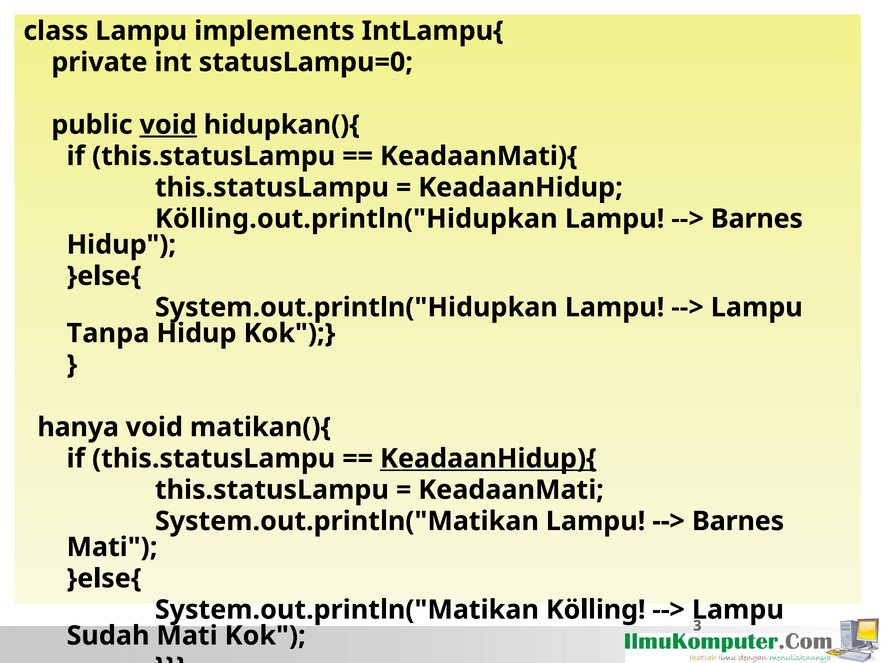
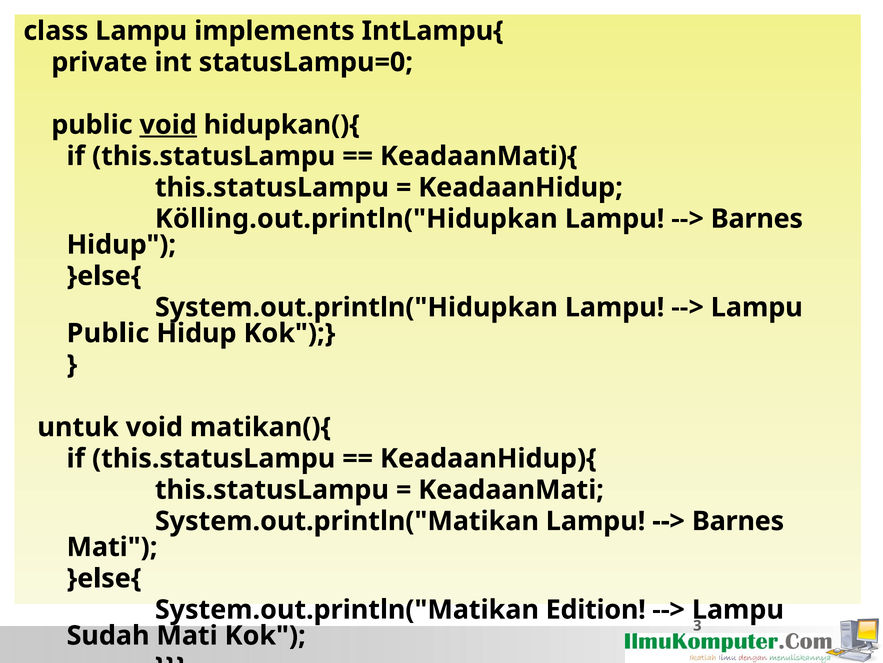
Tanpa at (108, 333): Tanpa -> Public
hanya: hanya -> untuk
KeadaanHidup){ underline: present -> none
Kölling: Kölling -> Edition
